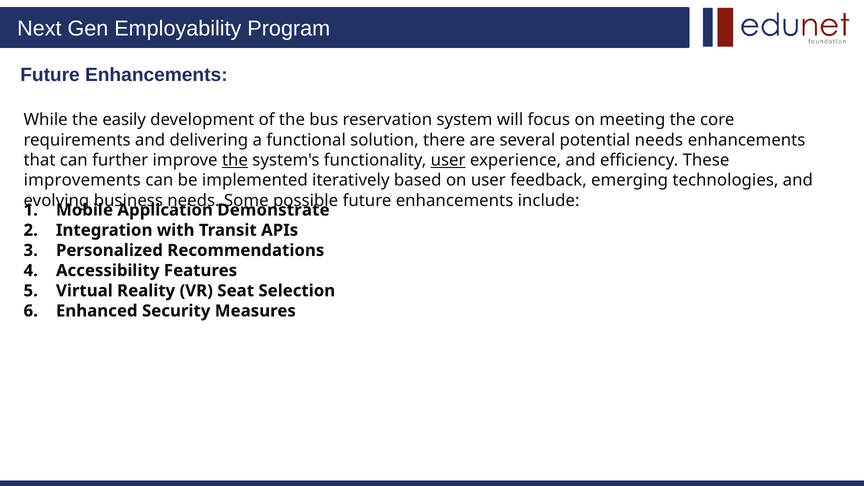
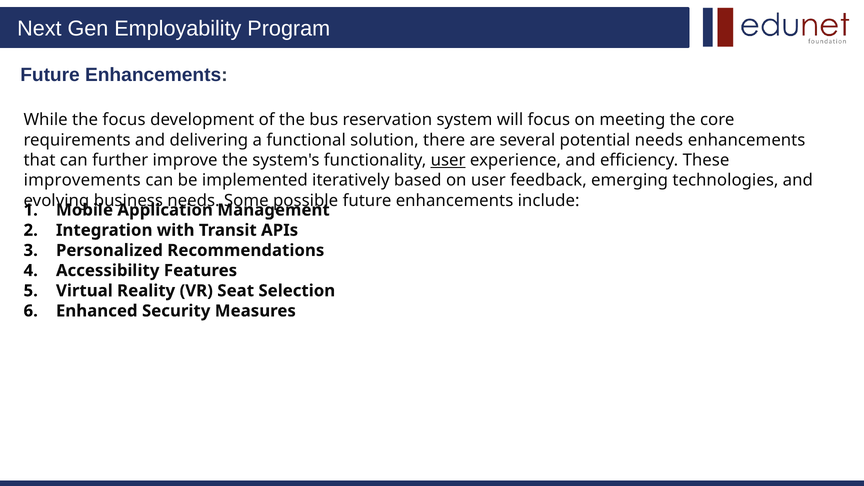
the easily: easily -> focus
the at (235, 160) underline: present -> none
Demonstrate: Demonstrate -> Management
